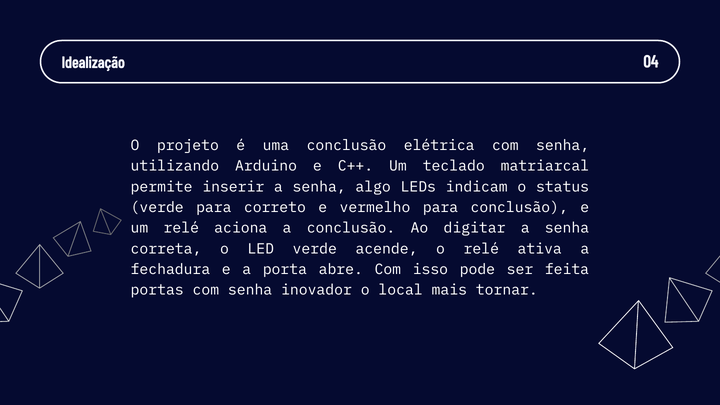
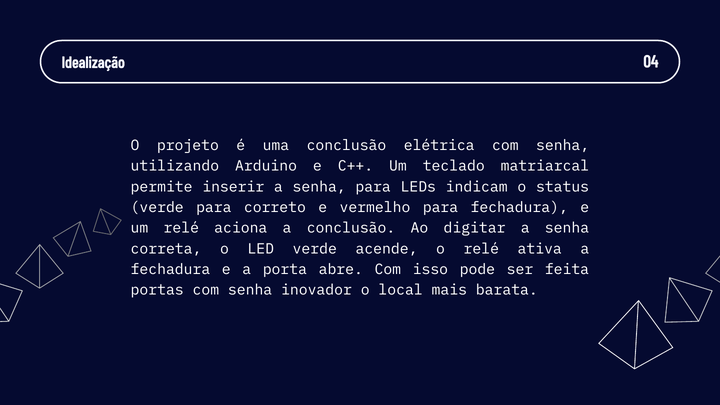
senha algo: algo -> para
para conclusão: conclusão -> fechadura
tornar: tornar -> barata
